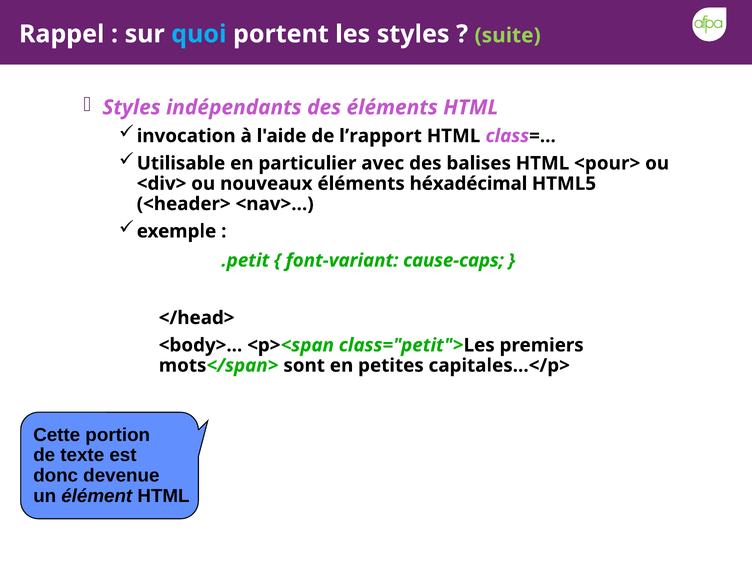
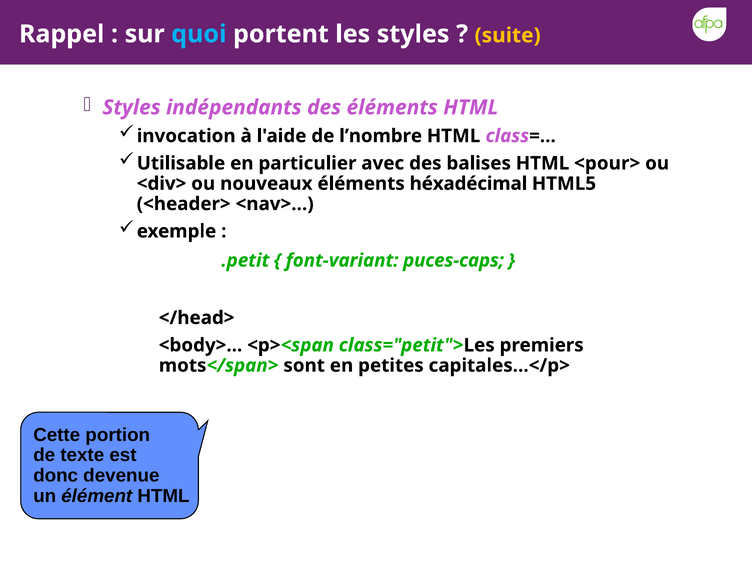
suite colour: light green -> yellow
l’rapport: l’rapport -> l’nombre
cause-caps: cause-caps -> puces-caps
